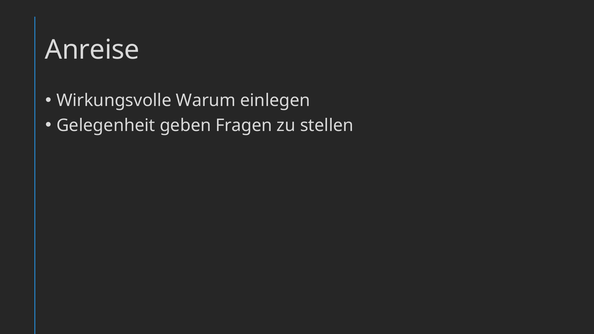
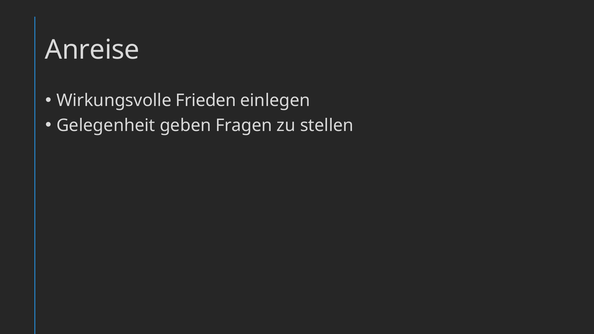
Warum: Warum -> Frieden
